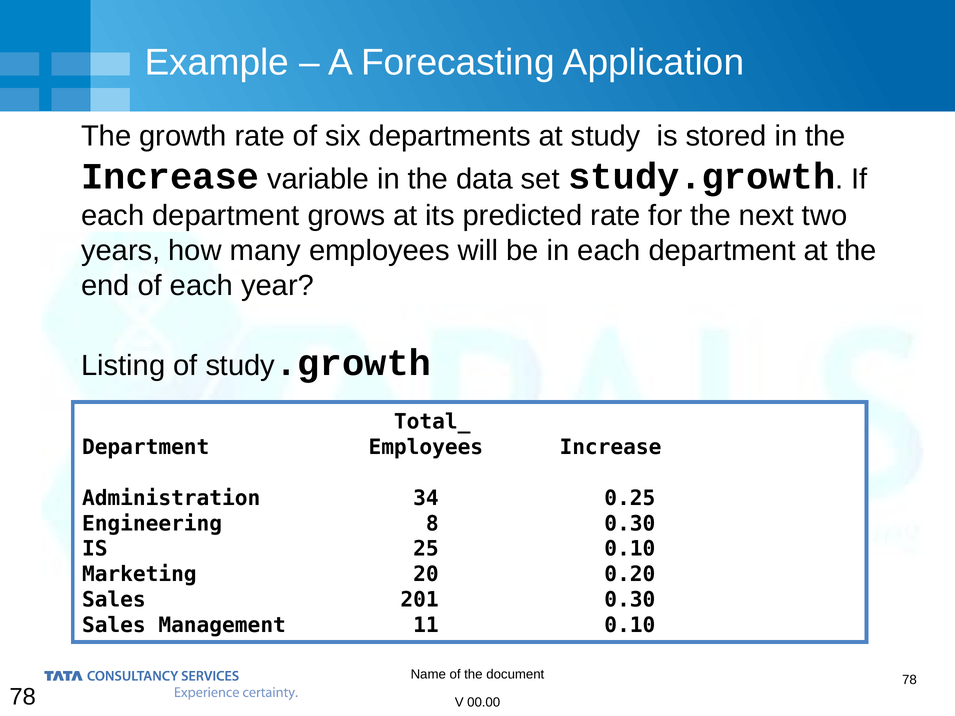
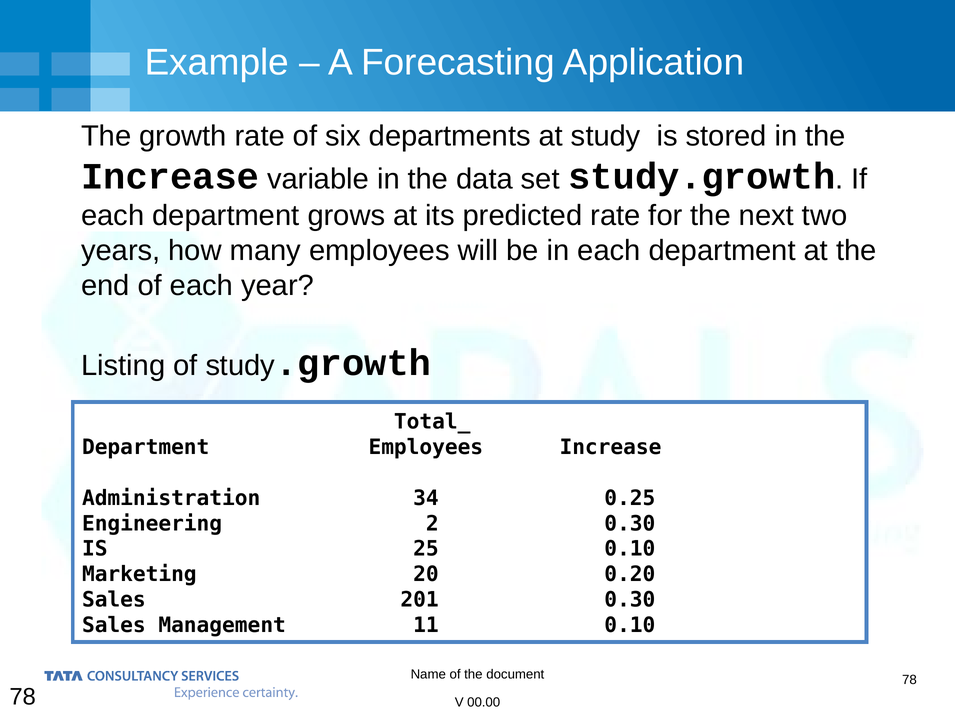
8: 8 -> 2
